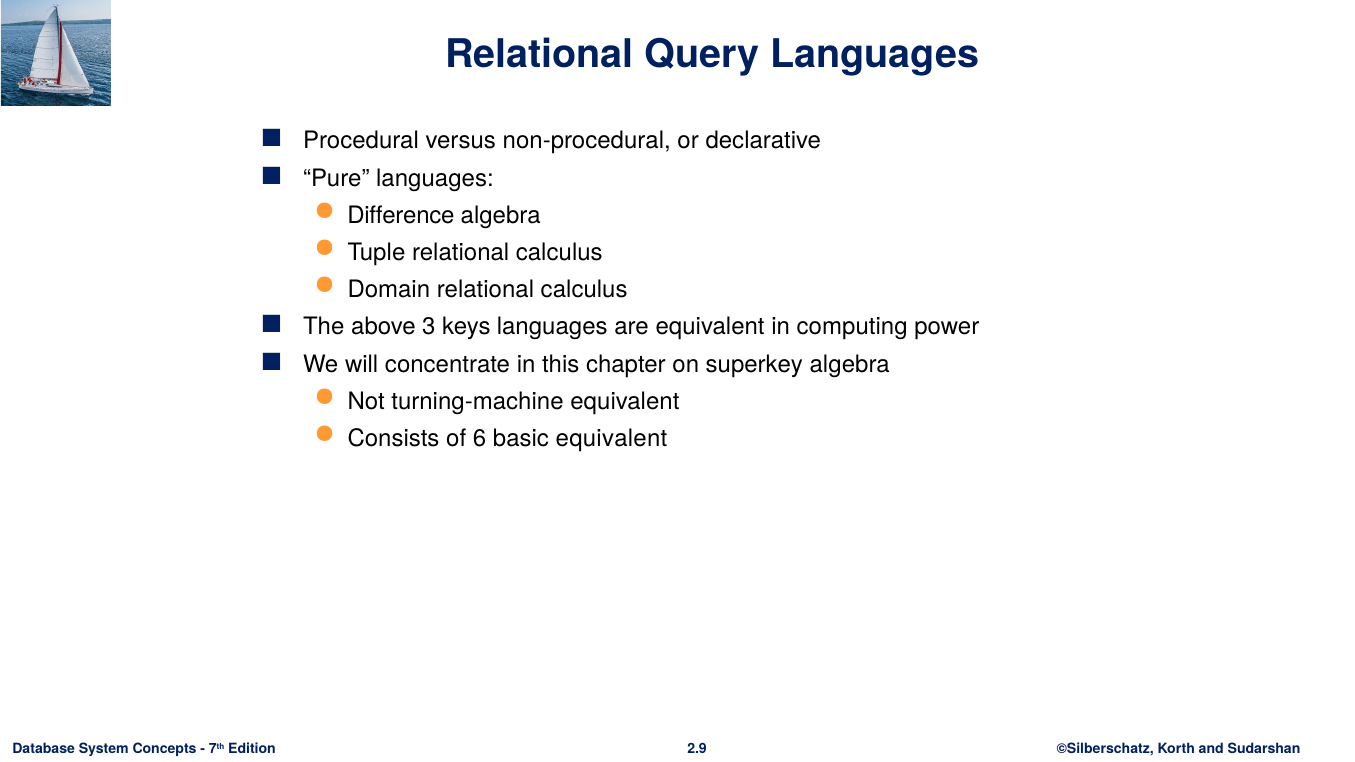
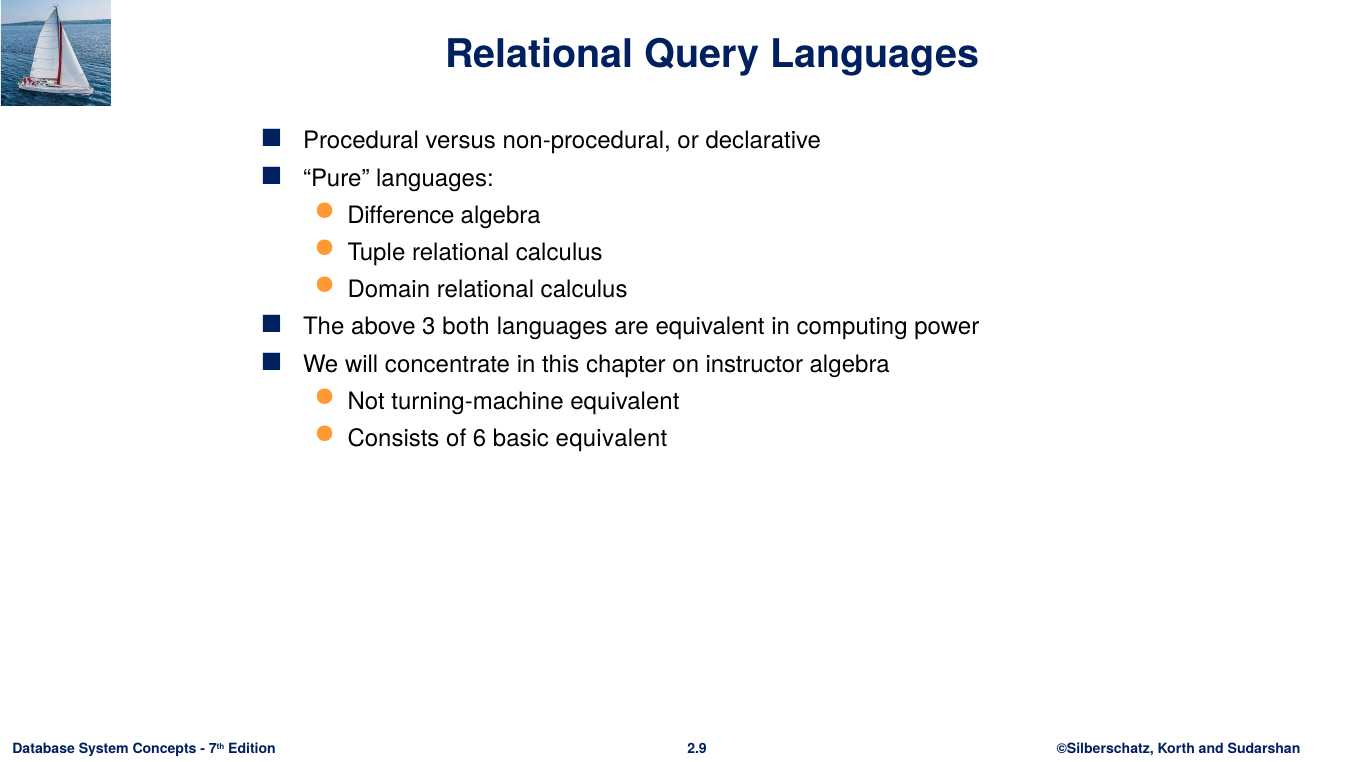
keys: keys -> both
superkey: superkey -> instructor
